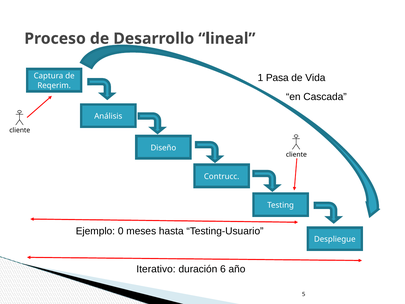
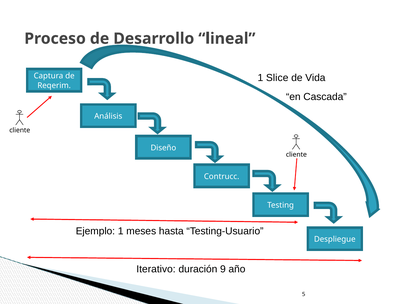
Pasa: Pasa -> Slice
Ejemplo 0: 0 -> 1
6: 6 -> 9
